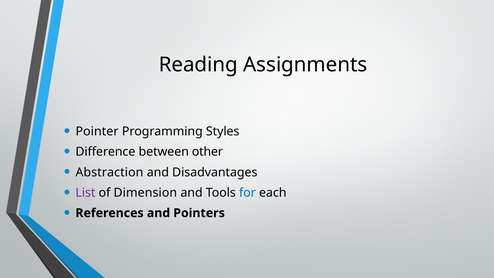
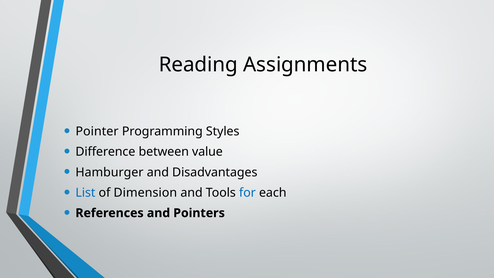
other: other -> value
Abstraction: Abstraction -> Hamburger
List colour: purple -> blue
